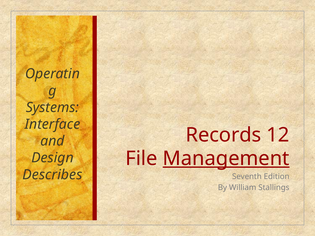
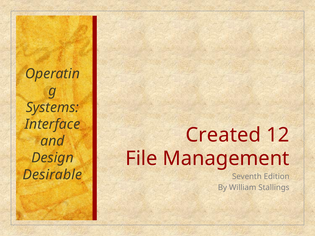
Records: Records -> Created
Management underline: present -> none
Describes: Describes -> Desirable
